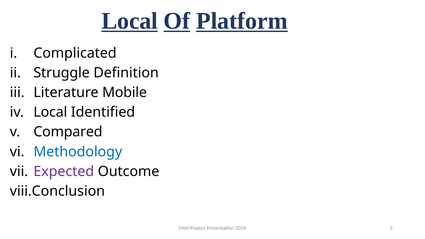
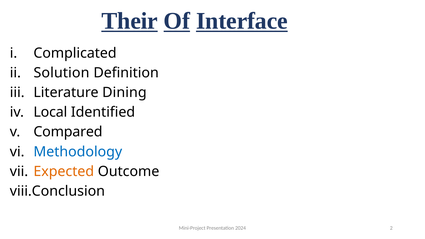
Local at (130, 21): Local -> Their
Platform: Platform -> Interface
Struggle: Struggle -> Solution
Mobile: Mobile -> Dining
Expected colour: purple -> orange
